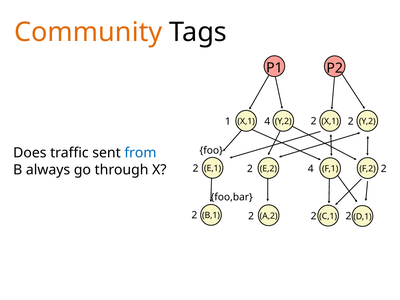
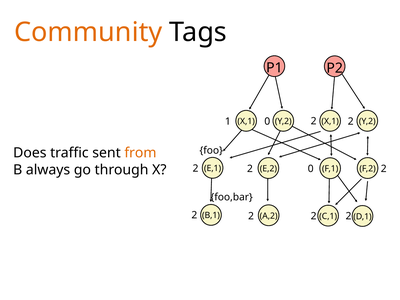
1 4: 4 -> 0
from colour: blue -> orange
2 4: 4 -> 0
